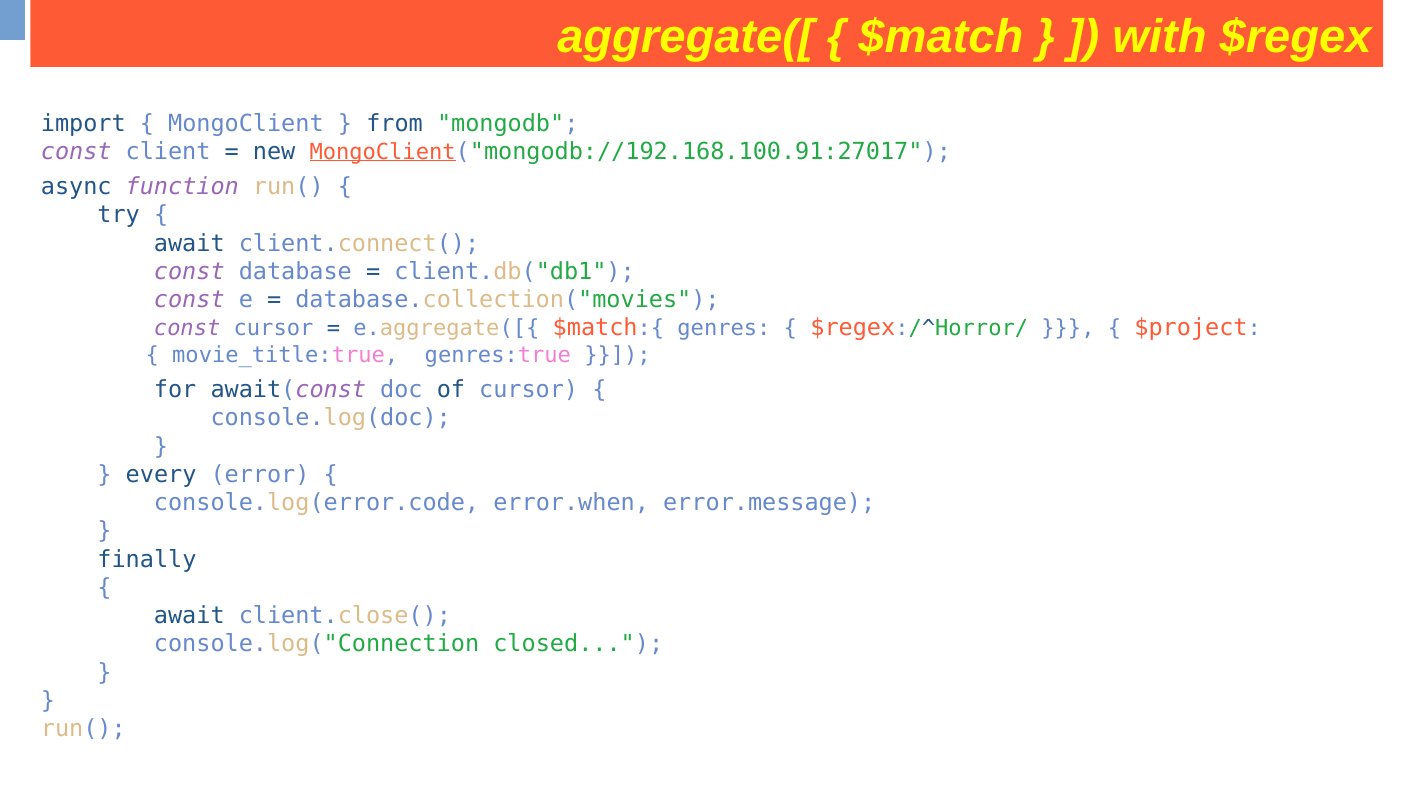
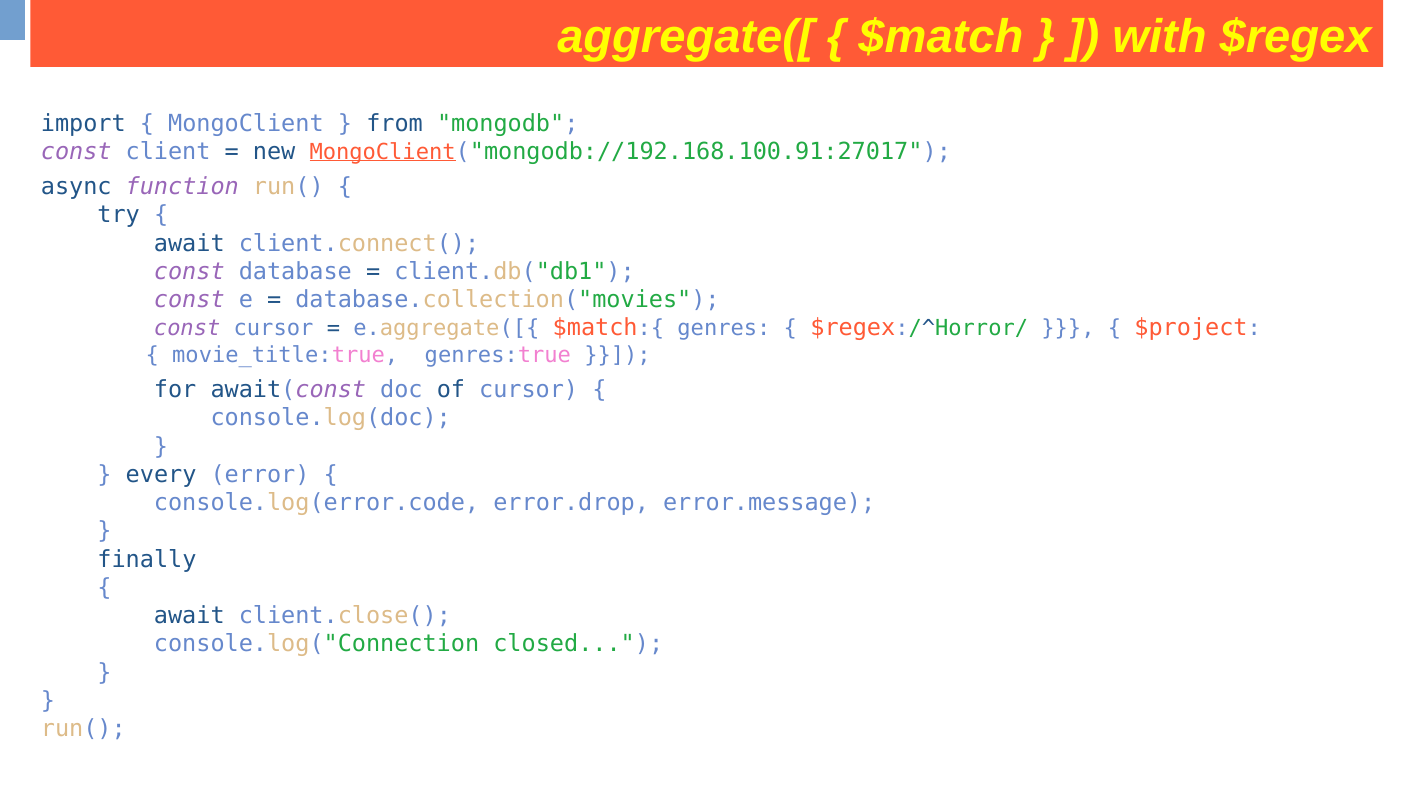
error.when: error.when -> error.drop
